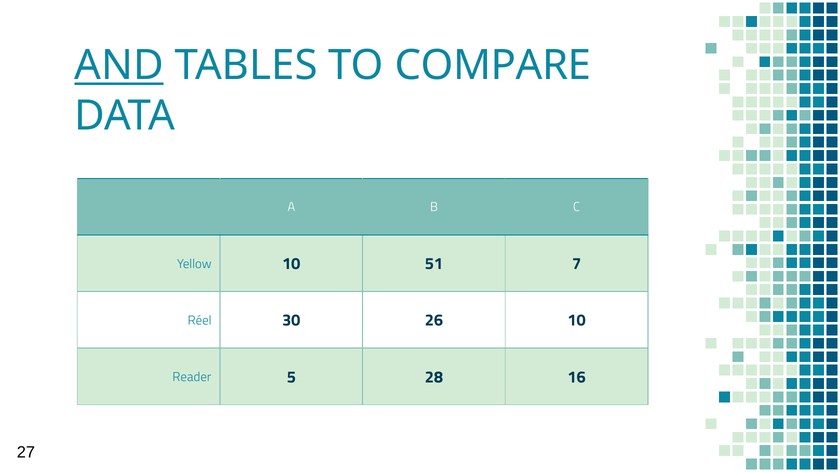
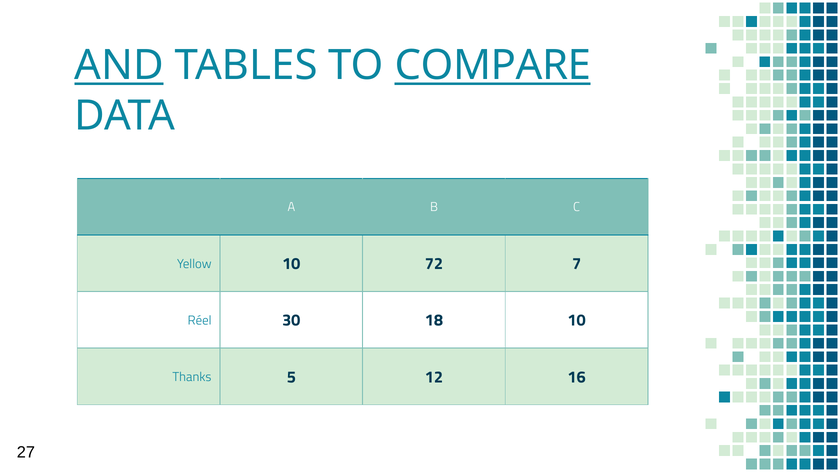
COMPARE underline: none -> present
51: 51 -> 72
26: 26 -> 18
Reader: Reader -> Thanks
28: 28 -> 12
